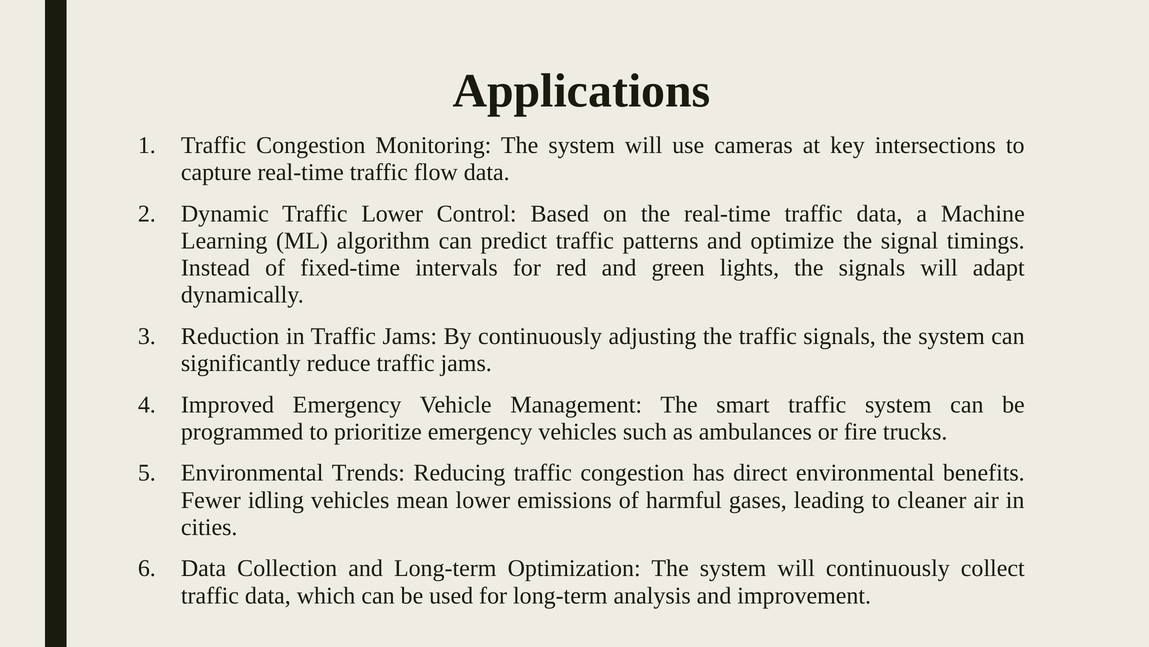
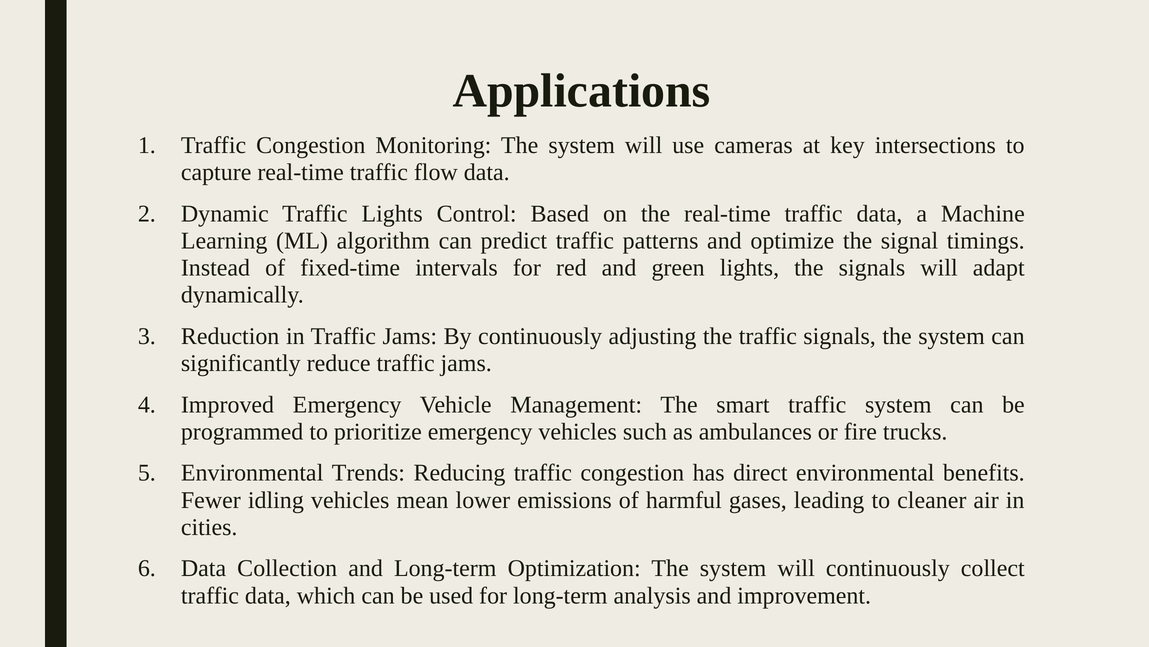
Traffic Lower: Lower -> Lights
